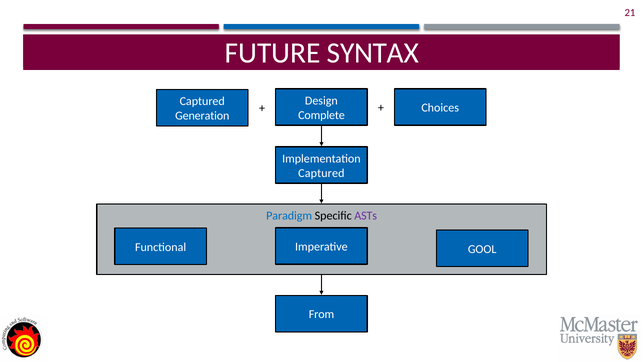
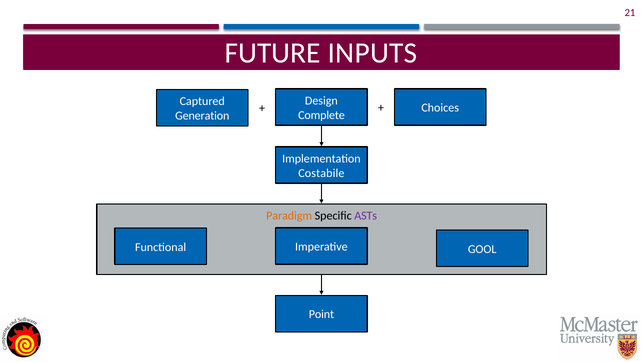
SYNTAX: SYNTAX -> INPUTS
Captured at (321, 173): Captured -> Costabile
Paradigm colour: blue -> orange
From: From -> Point
